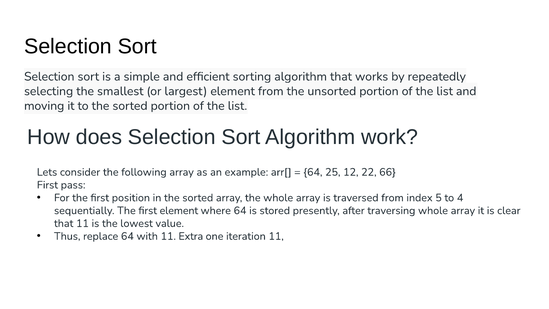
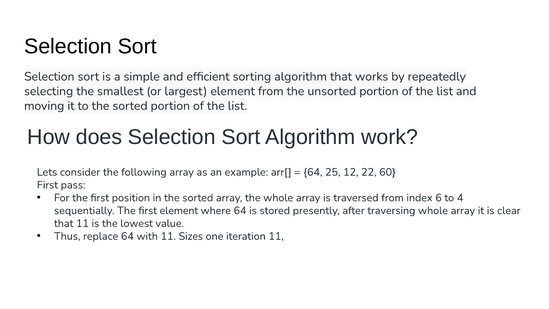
66: 66 -> 60
5: 5 -> 6
Extra: Extra -> Sizes
